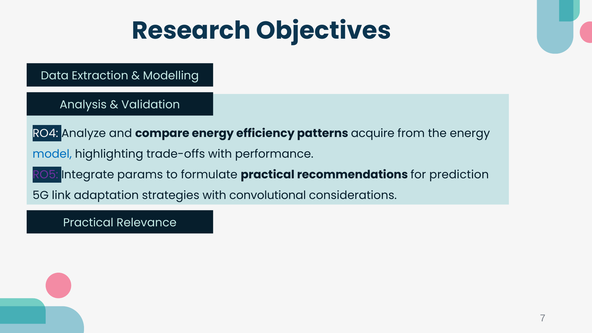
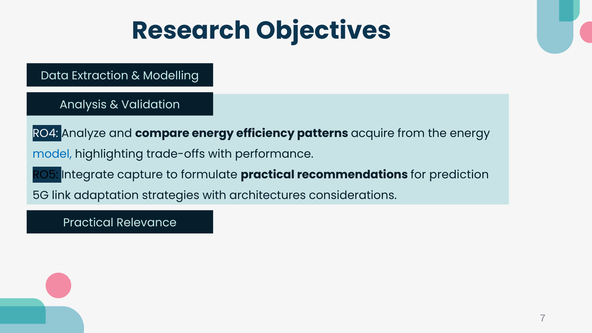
RO5 colour: purple -> black
params: params -> capture
convolutional: convolutional -> architectures
